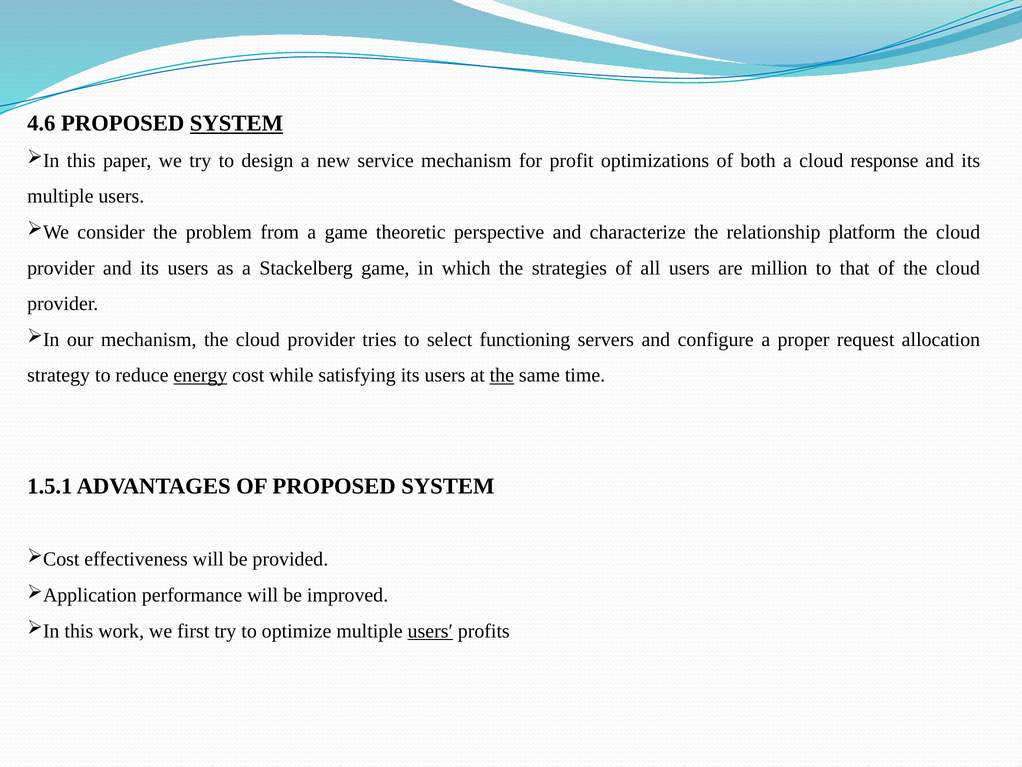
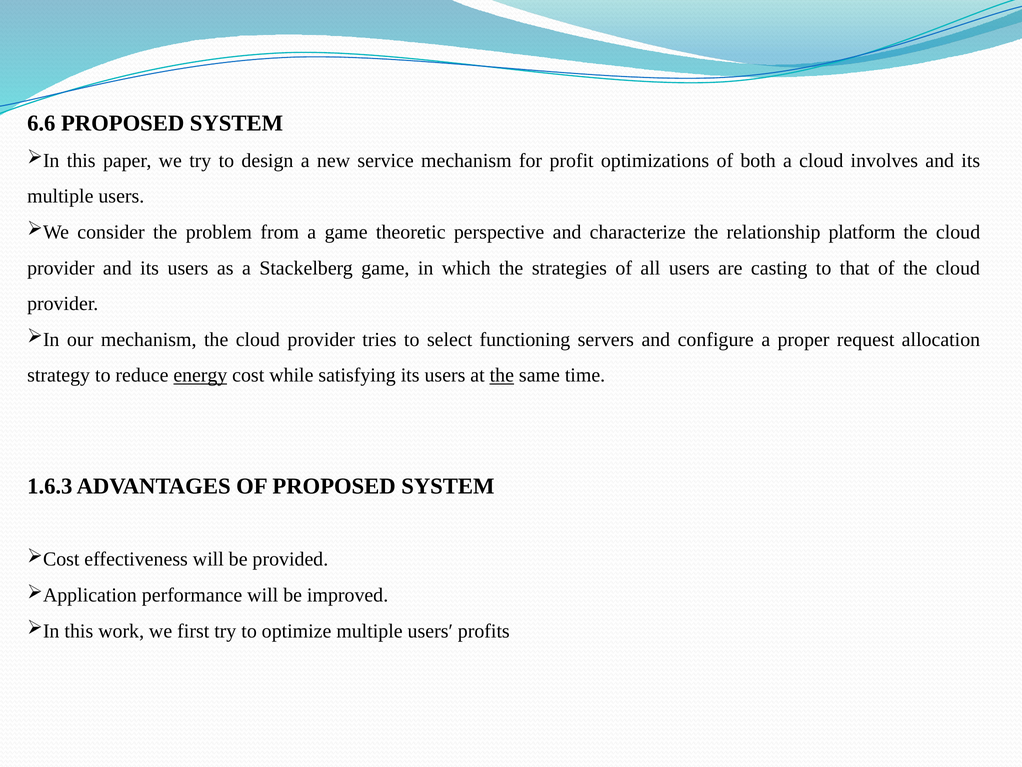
4.6: 4.6 -> 6.6
SYSTEM at (236, 123) underline: present -> none
response: response -> involves
million: million -> casting
1.5.1: 1.5.1 -> 1.6.3
users′ underline: present -> none
